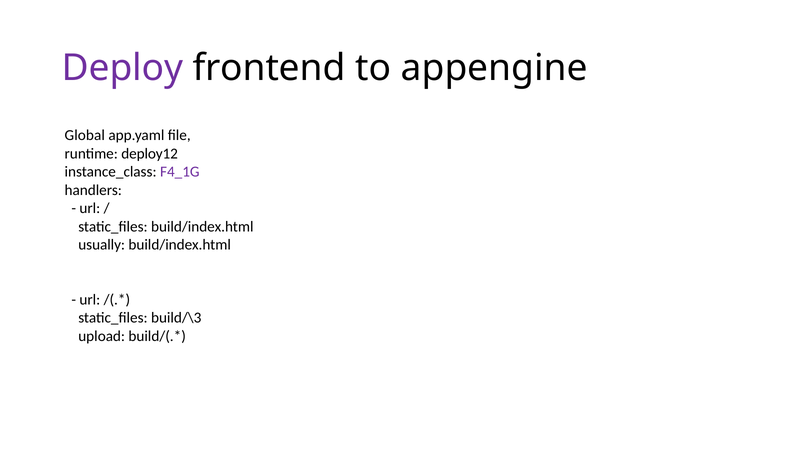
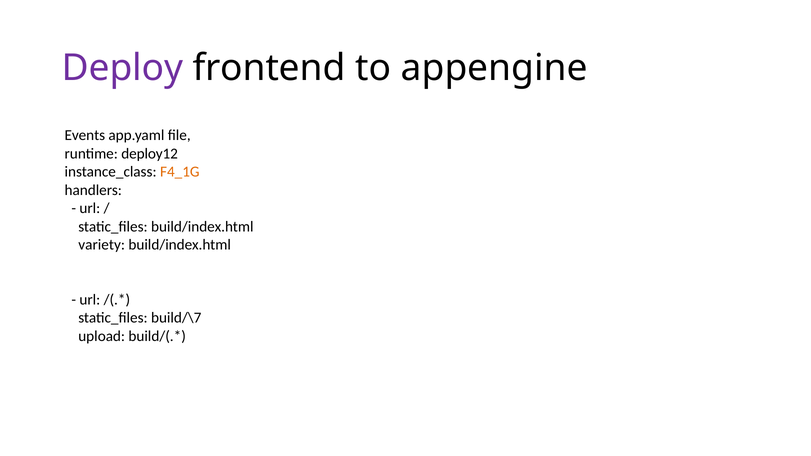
Global: Global -> Events
F4_1G colour: purple -> orange
usually: usually -> variety
build/\3: build/\3 -> build/\7
